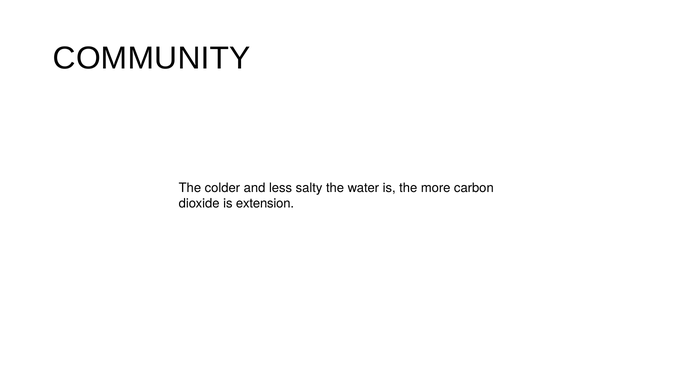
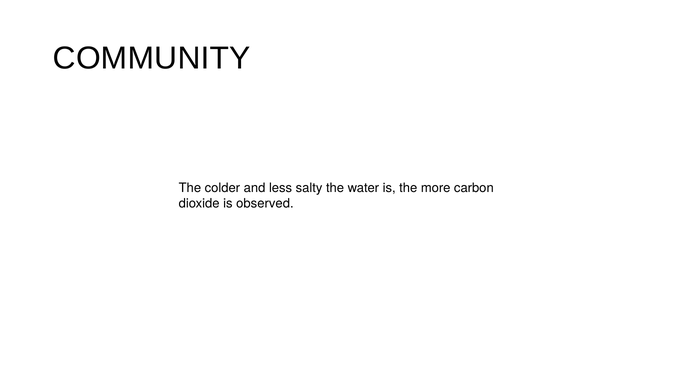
extension: extension -> observed
